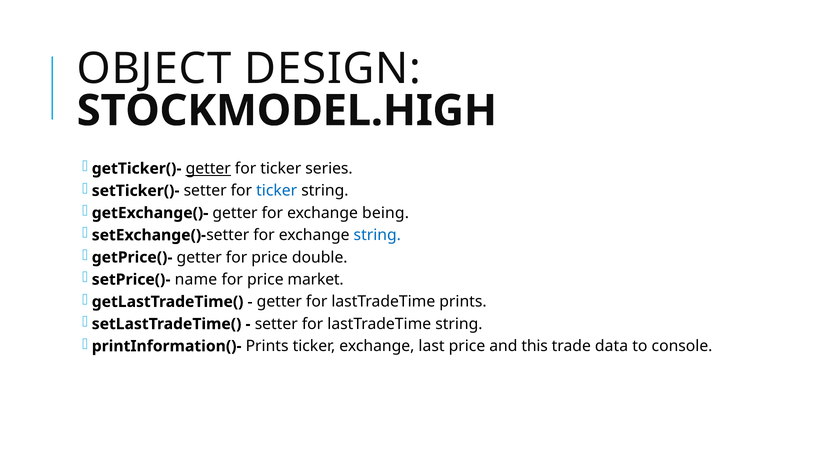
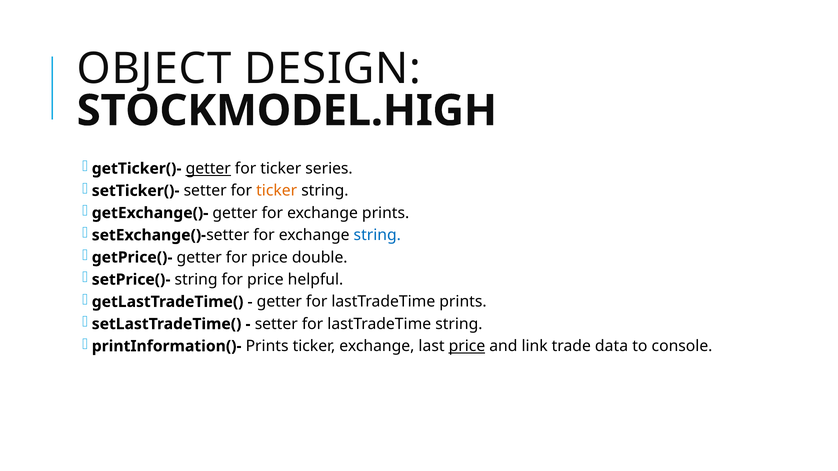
ticker at (277, 191) colour: blue -> orange
exchange being: being -> prints
setPrice()- name: name -> string
market: market -> helpful
price at (467, 346) underline: none -> present
this: this -> link
